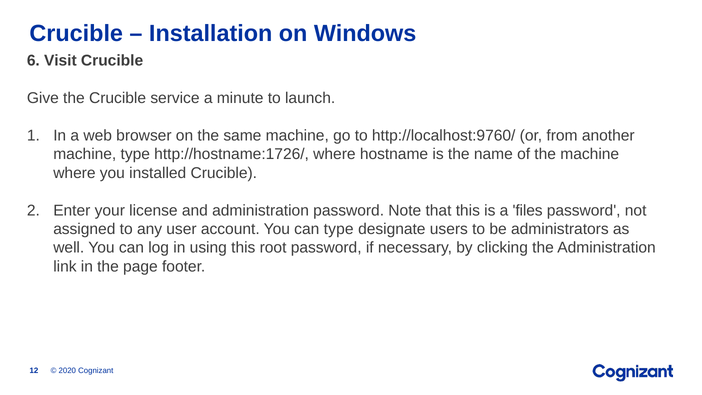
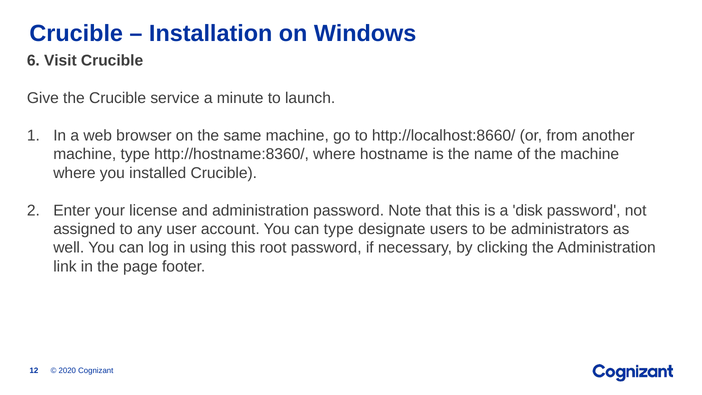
http://localhost:9760/: http://localhost:9760/ -> http://localhost:8660/
http://hostname:1726/: http://hostname:1726/ -> http://hostname:8360/
files: files -> disk
